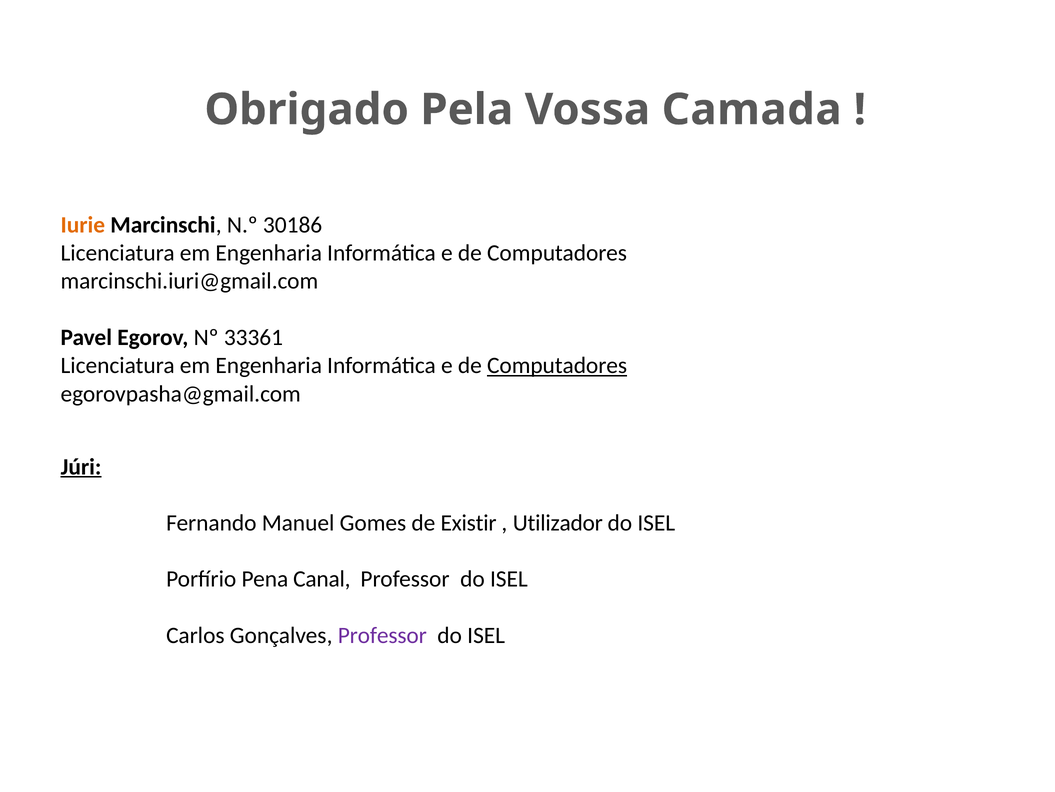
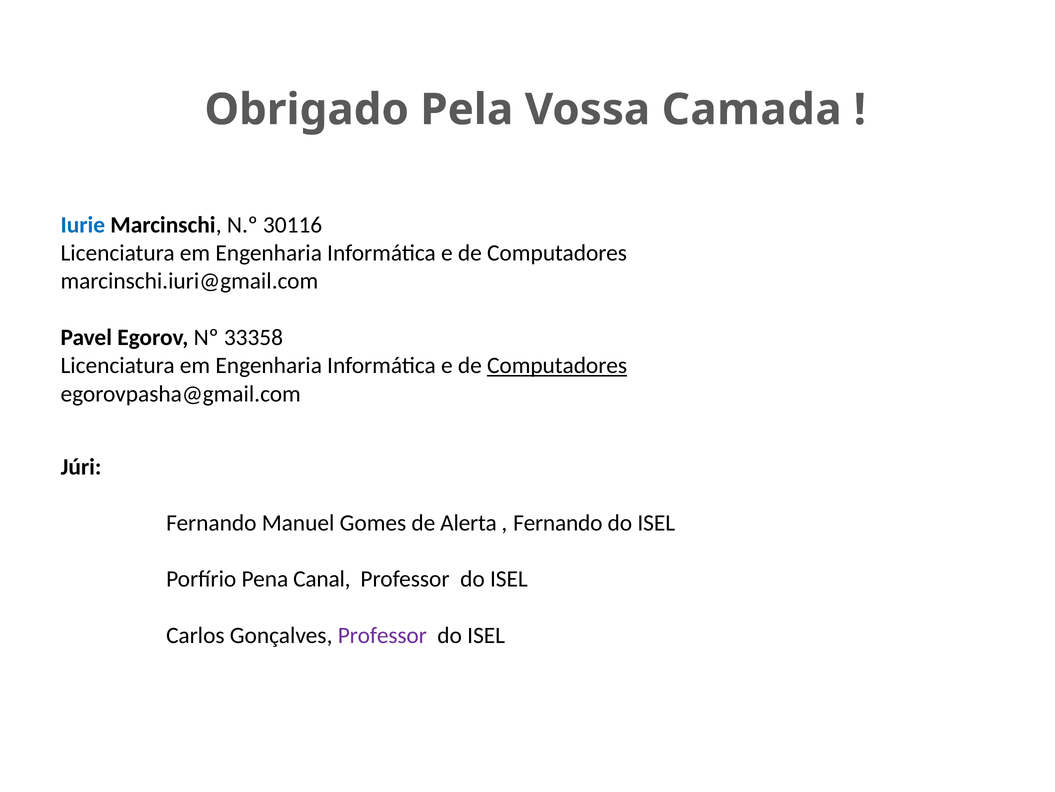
Iurie colour: orange -> blue
30186: 30186 -> 30116
33361: 33361 -> 33358
Júri underline: present -> none
Existir: Existir -> Alerta
Utilizador at (558, 523): Utilizador -> Fernando
